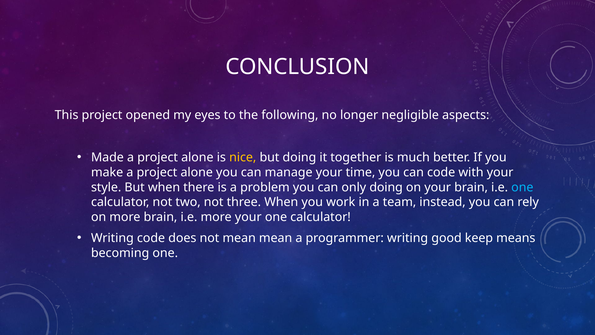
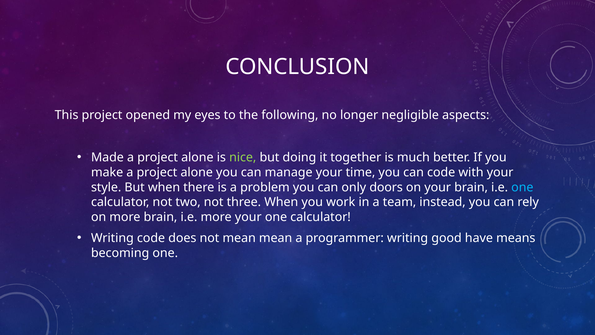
nice colour: yellow -> light green
only doing: doing -> doors
keep: keep -> have
